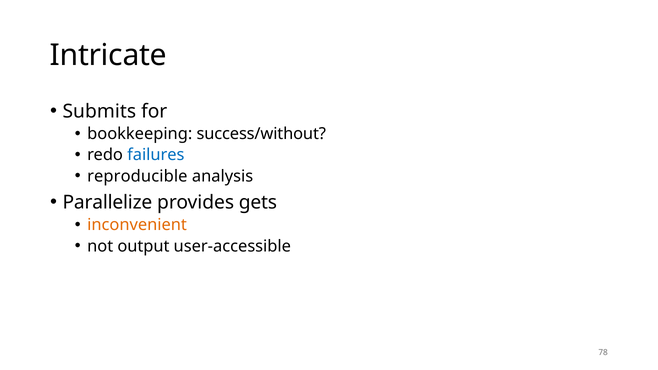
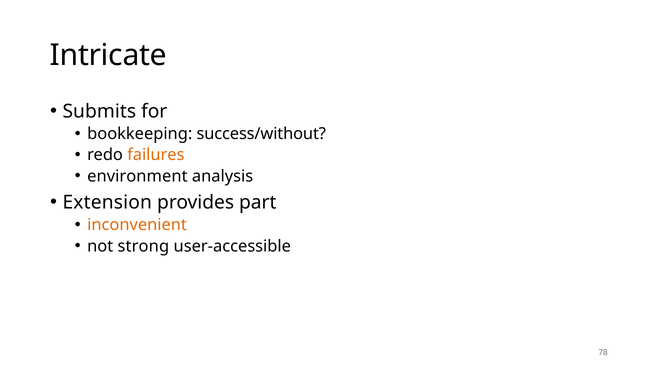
failures colour: blue -> orange
reproducible: reproducible -> environment
Parallelize: Parallelize -> Extension
gets: gets -> part
output: output -> strong
